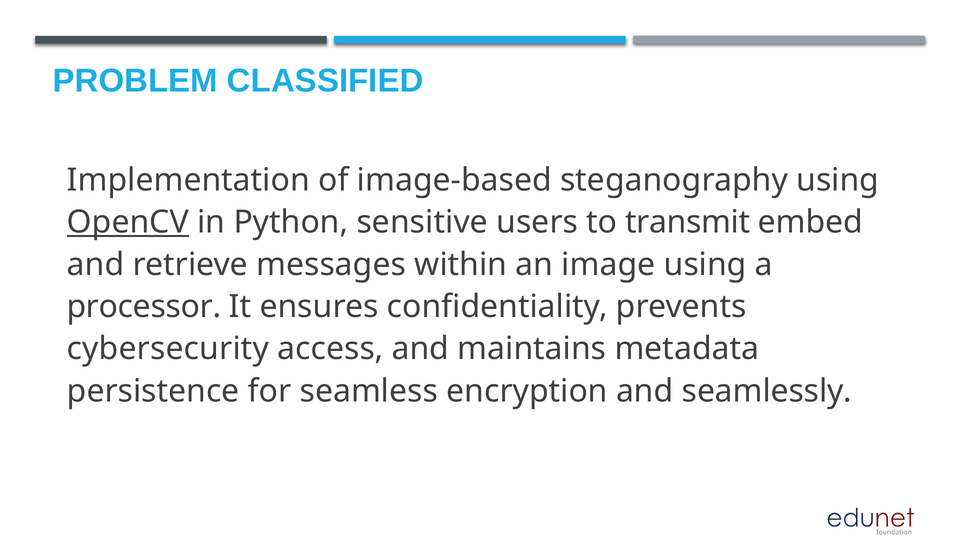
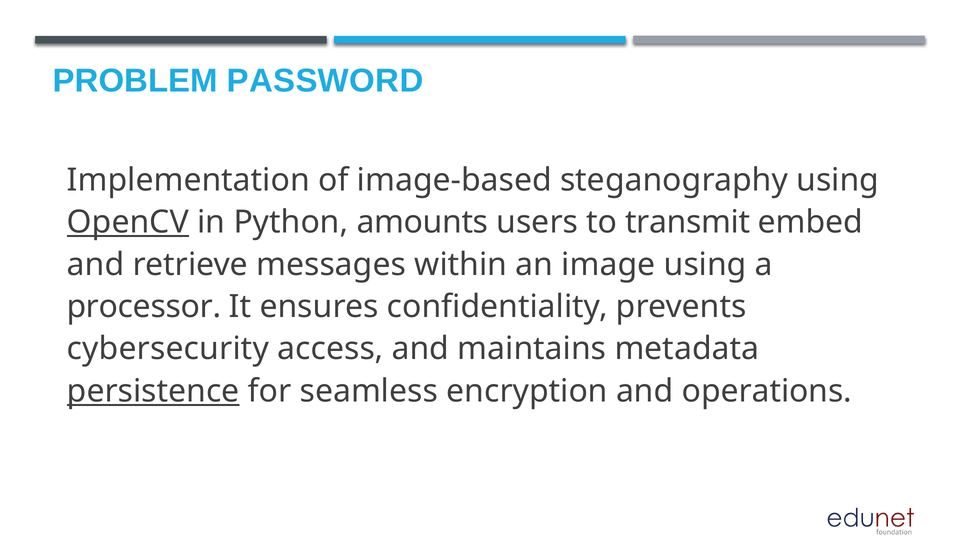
CLASSIFIED: CLASSIFIED -> PASSWORD
sensitive: sensitive -> amounts
persistence underline: none -> present
seamlessly: seamlessly -> operations
